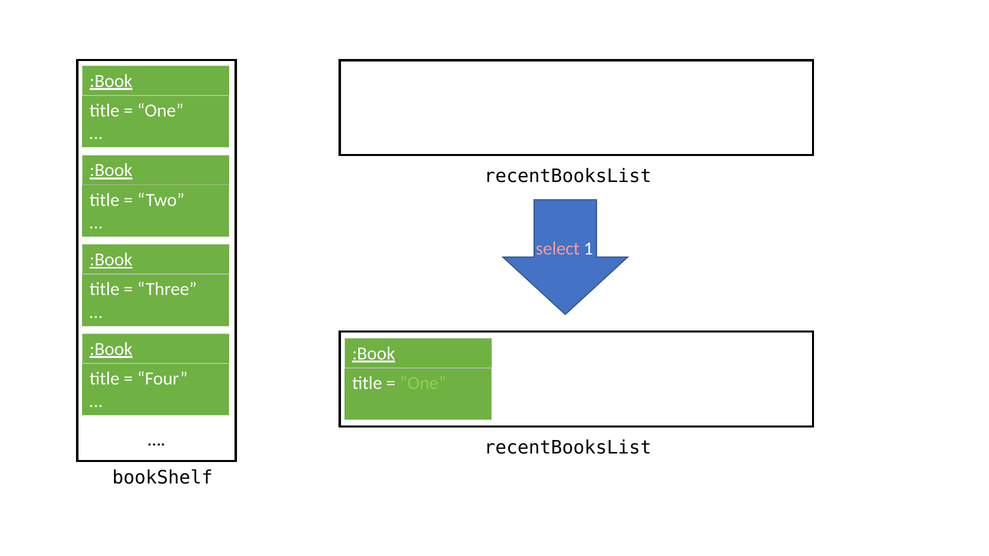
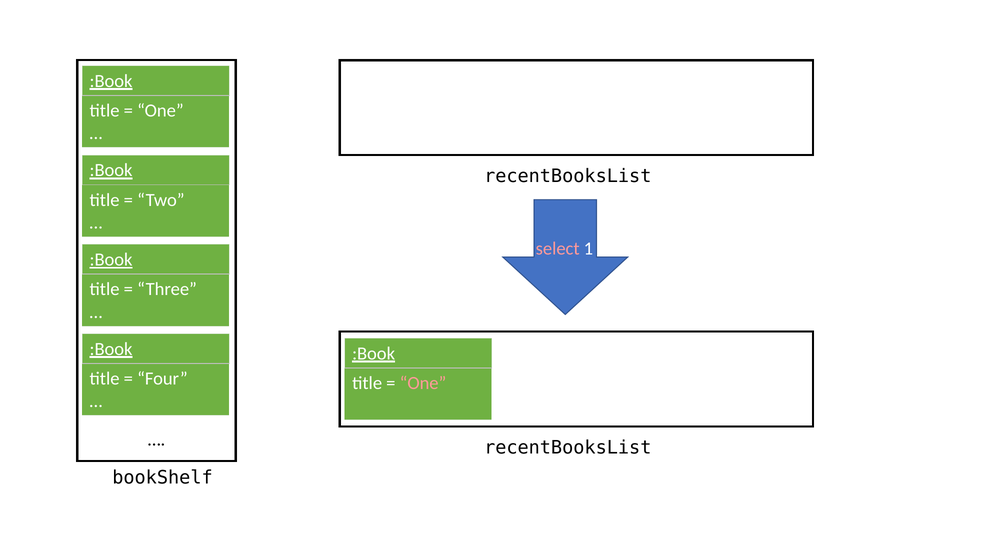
One at (423, 383) colour: light green -> pink
